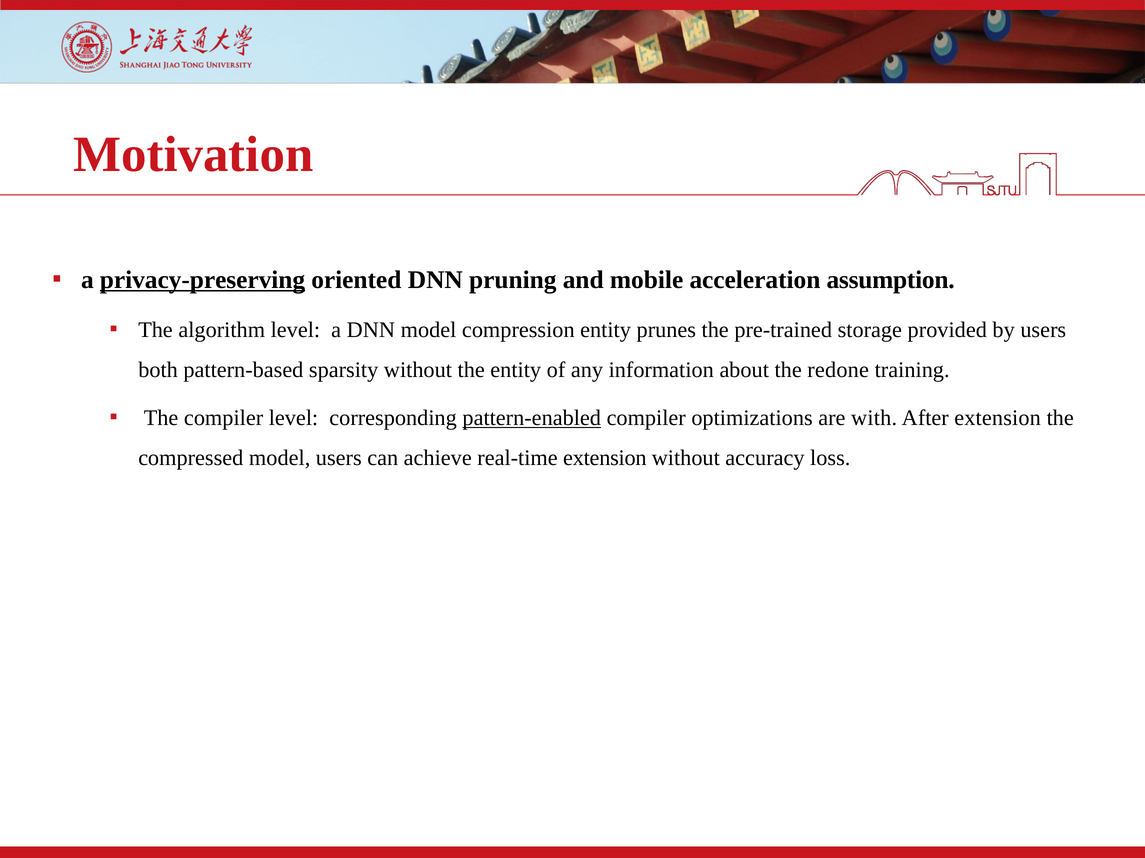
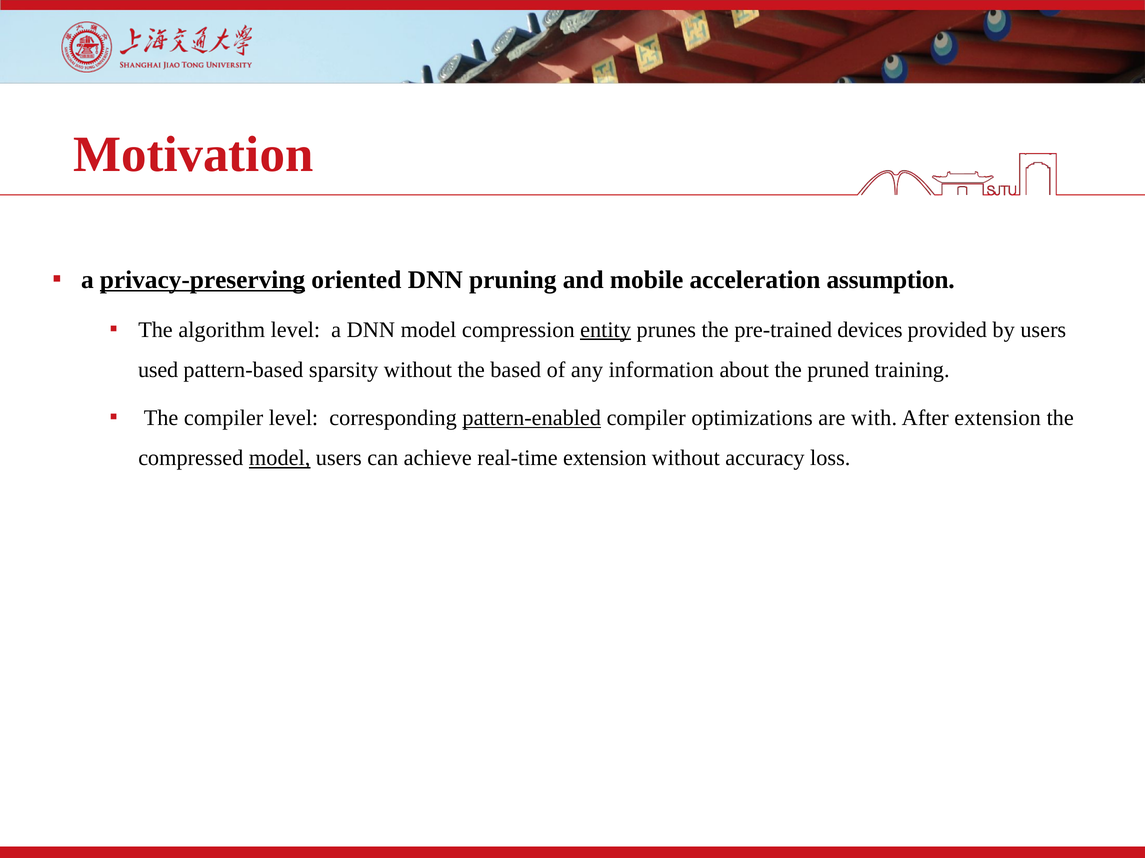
entity at (606, 330) underline: none -> present
storage: storage -> devices
both: both -> used
the entity: entity -> based
redone: redone -> pruned
model at (280, 458) underline: none -> present
